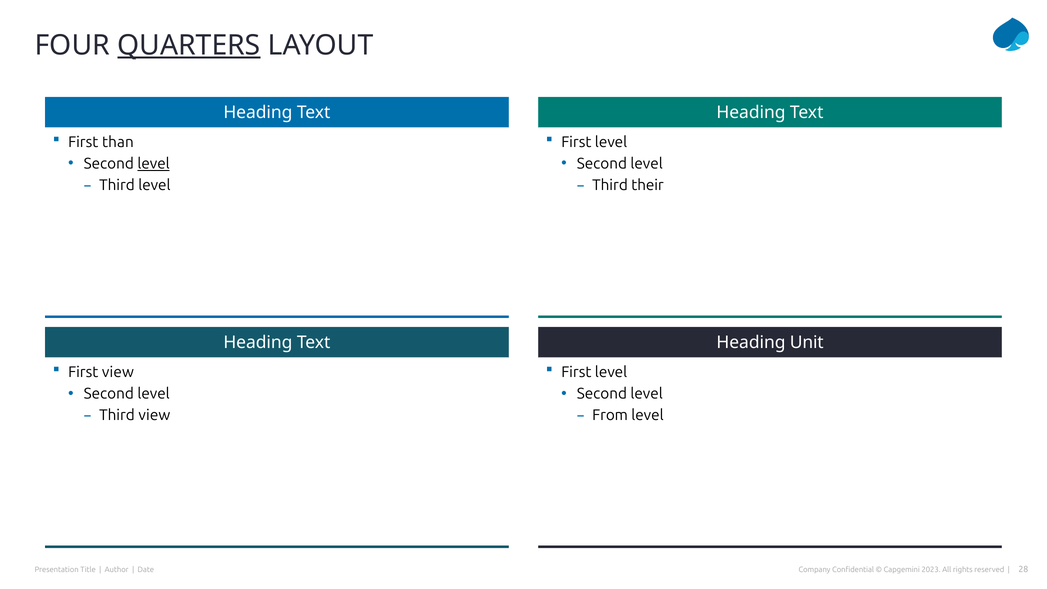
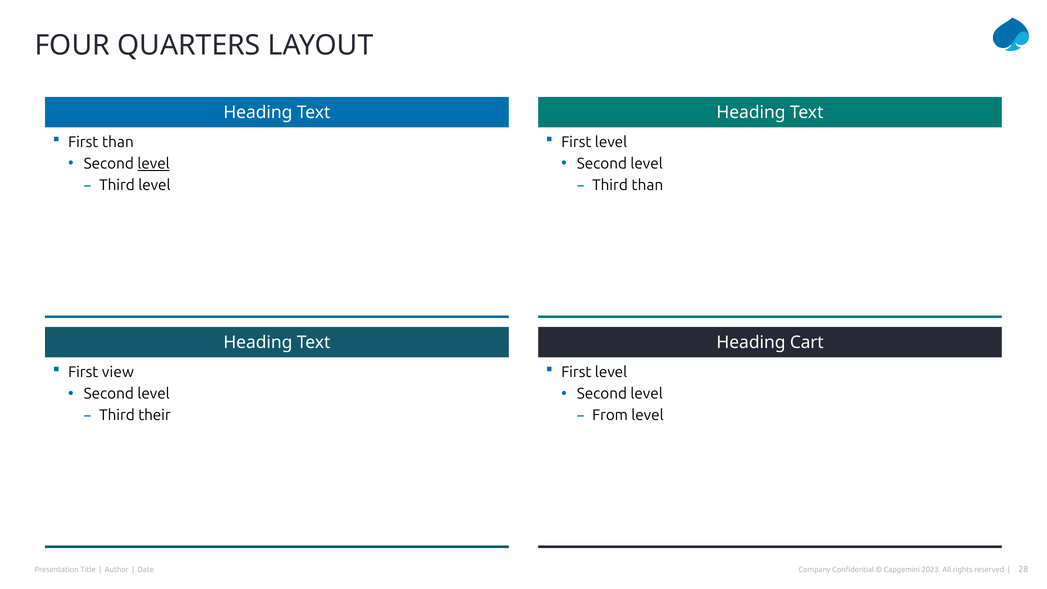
QUARTERS underline: present -> none
Third their: their -> than
Unit: Unit -> Cart
Third view: view -> their
